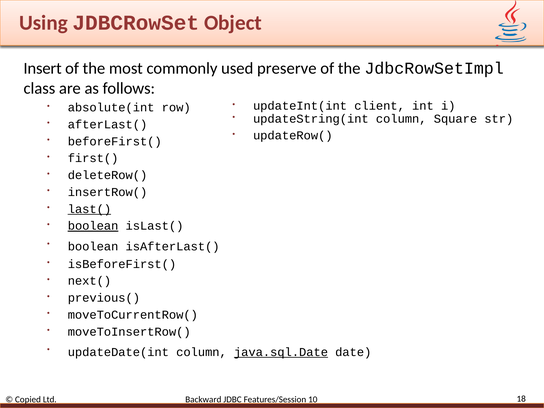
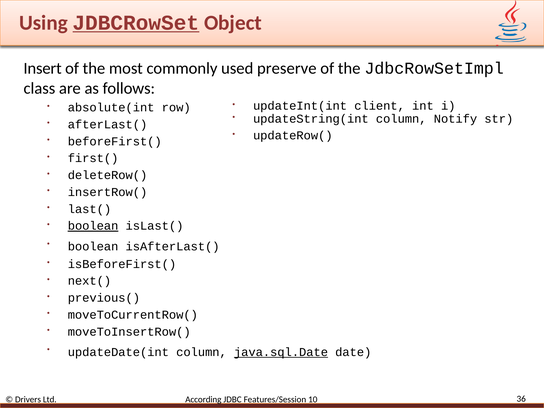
JDBCRowSet underline: none -> present
Square: Square -> Notify
last( underline: present -> none
Copied: Copied -> Drivers
Backward: Backward -> According
18: 18 -> 36
